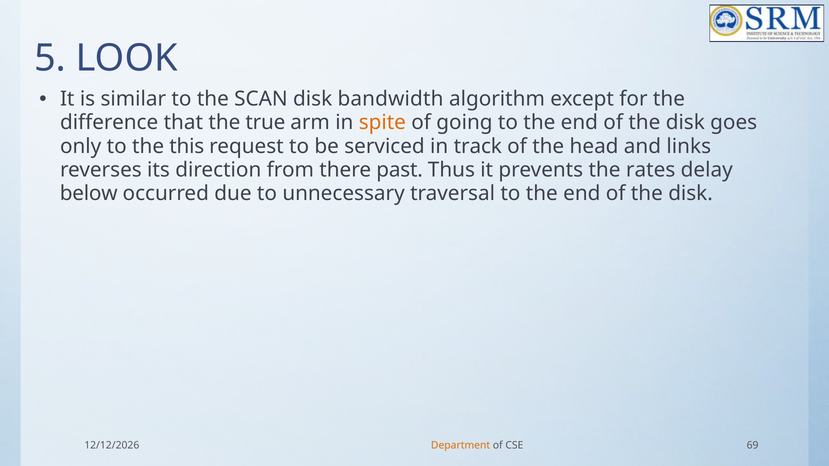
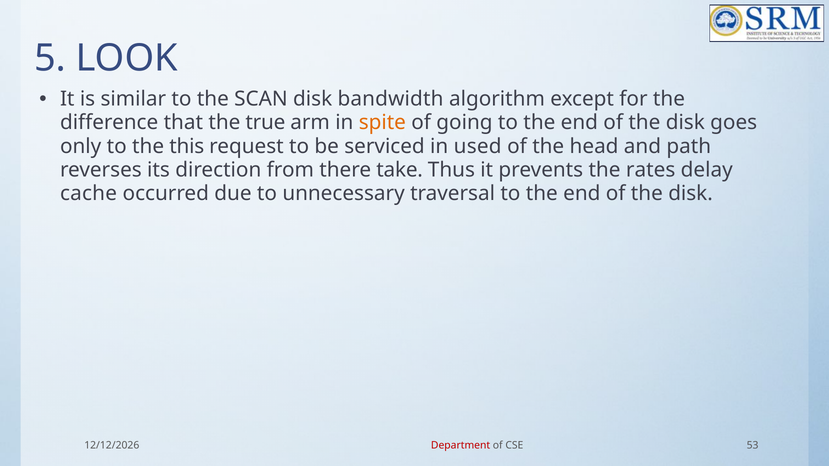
track: track -> used
links: links -> path
past: past -> take
below: below -> cache
Department colour: orange -> red
69: 69 -> 53
